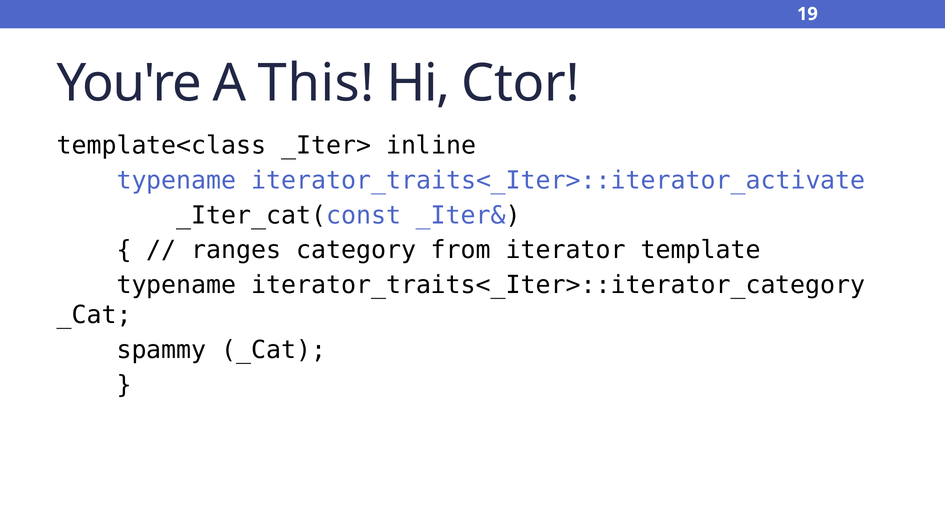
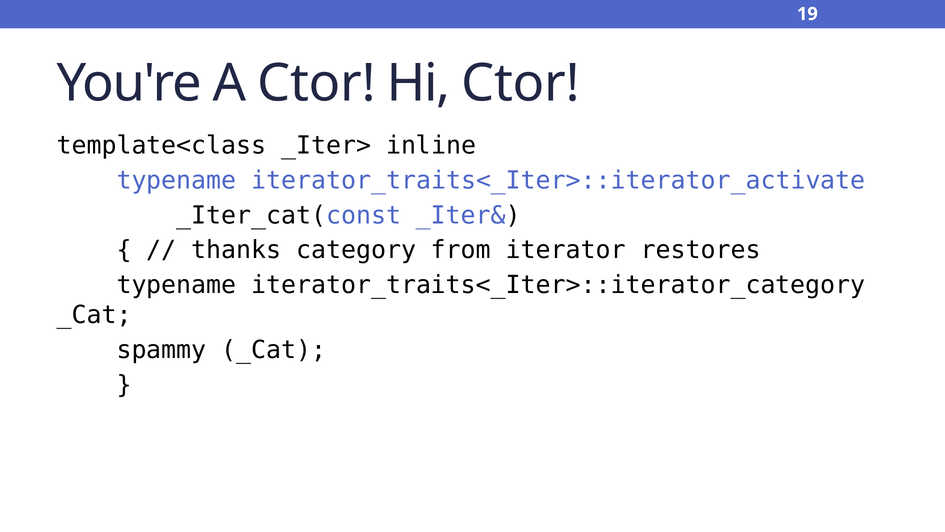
A This: This -> Ctor
ranges: ranges -> thanks
template: template -> restores
